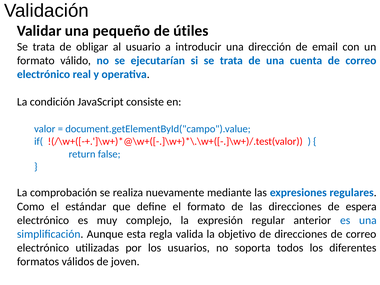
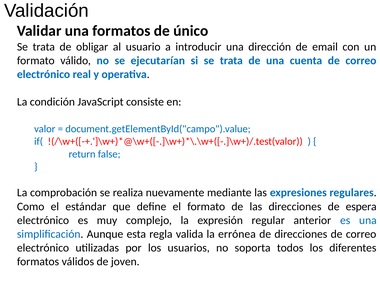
una pequeño: pequeño -> formatos
útiles: útiles -> único
objetivo: objetivo -> errónea
